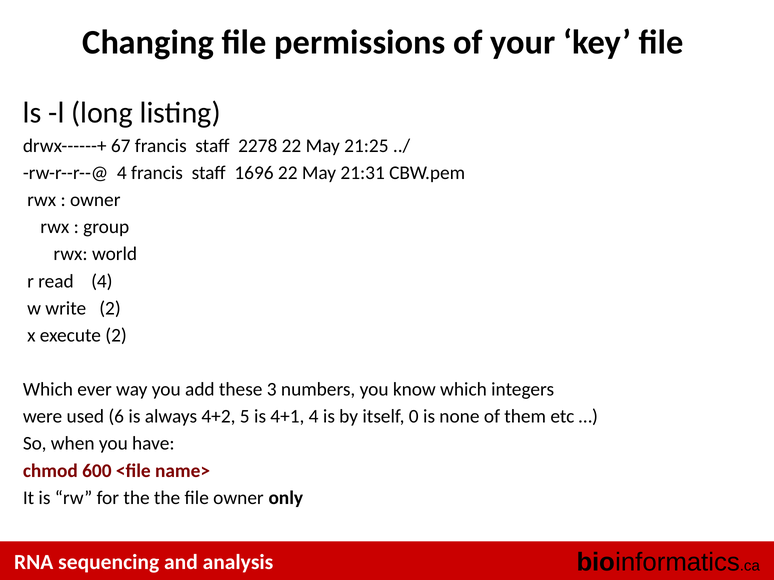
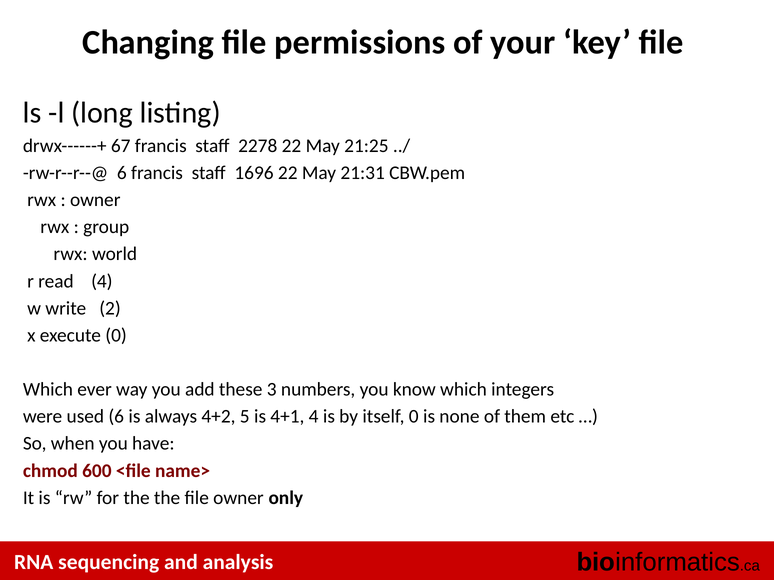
rw-r--r--@ 4: 4 -> 6
execute 2: 2 -> 0
